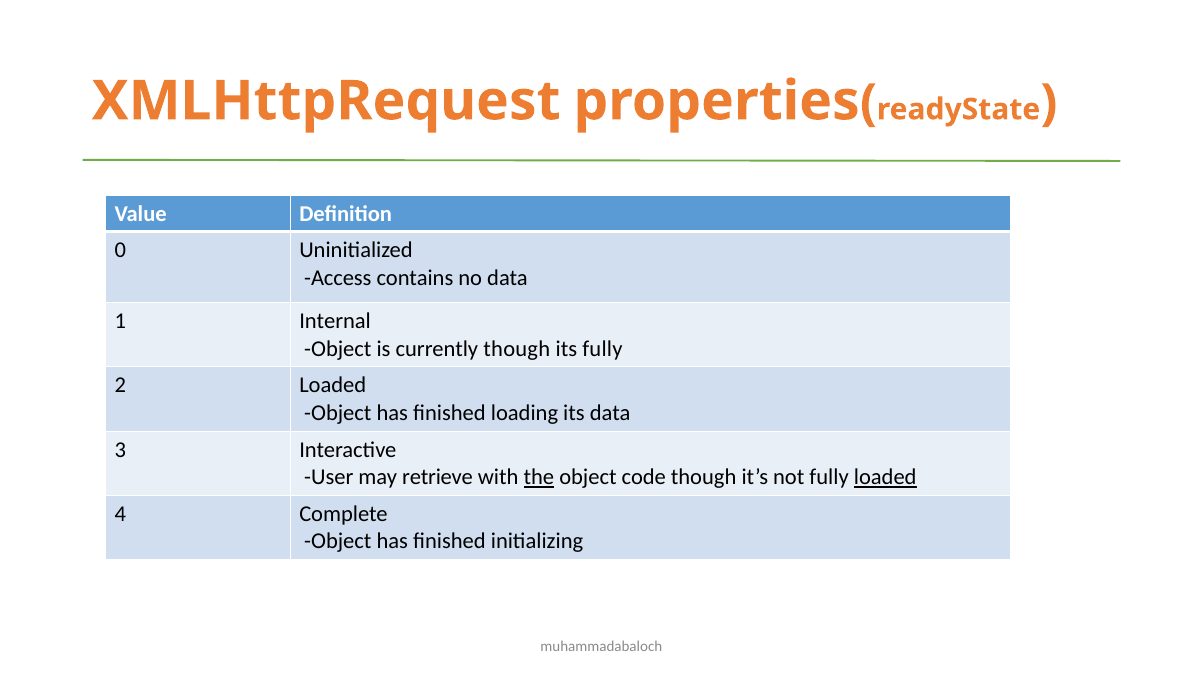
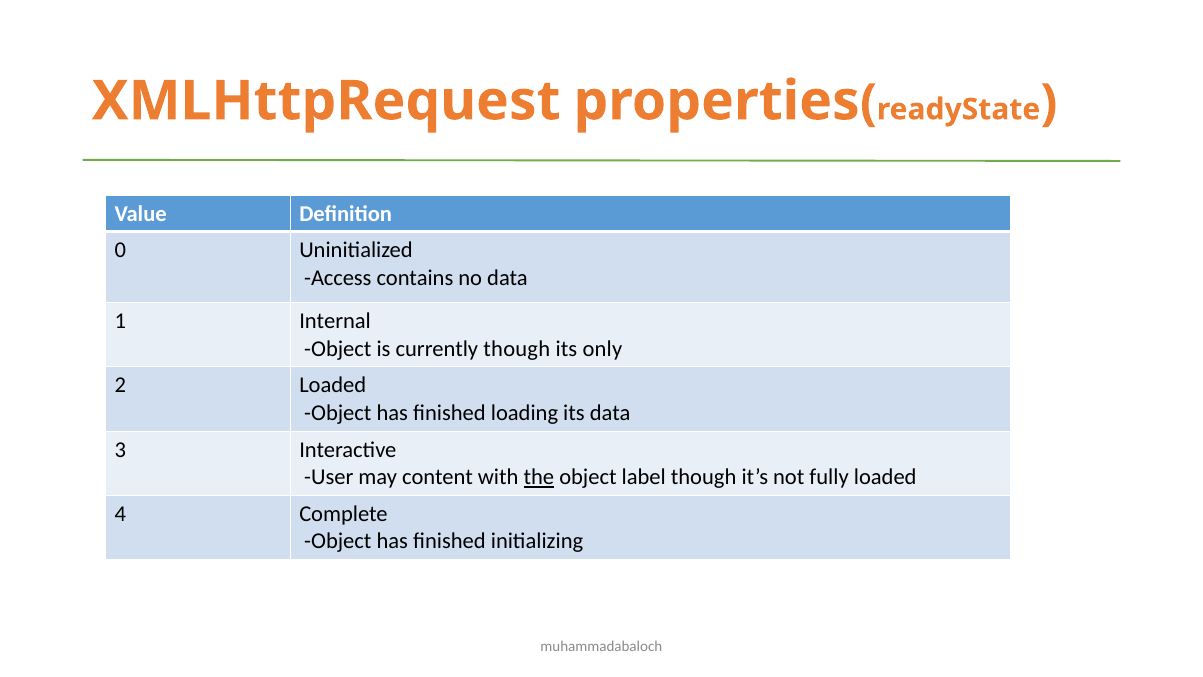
its fully: fully -> only
retrieve: retrieve -> content
code: code -> label
loaded at (885, 477) underline: present -> none
